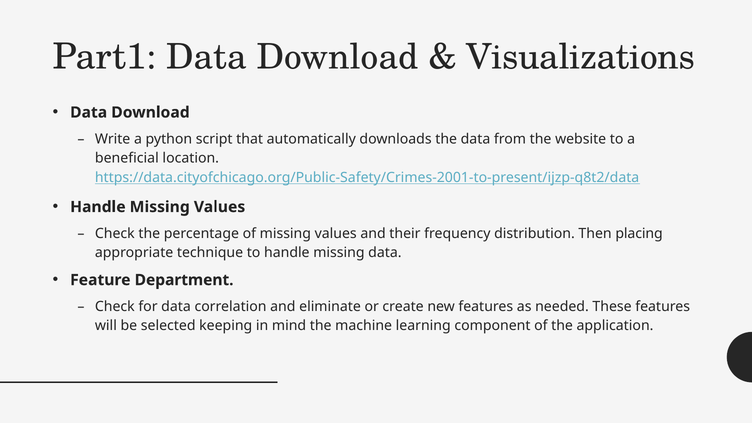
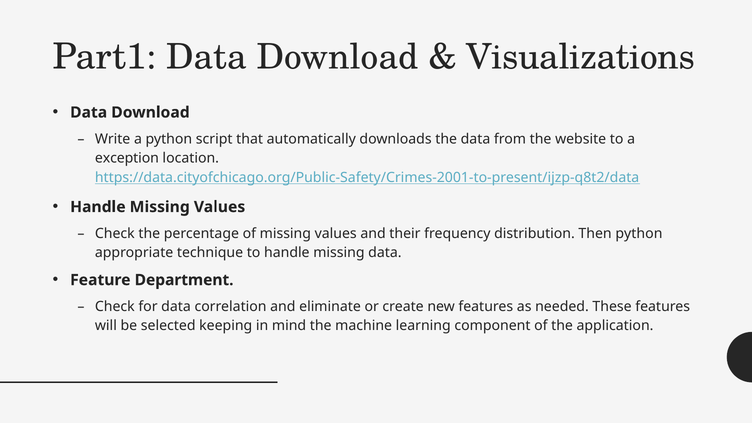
beneficial: beneficial -> exception
Then placing: placing -> python
